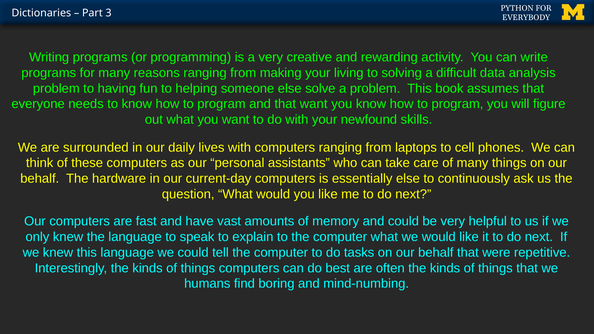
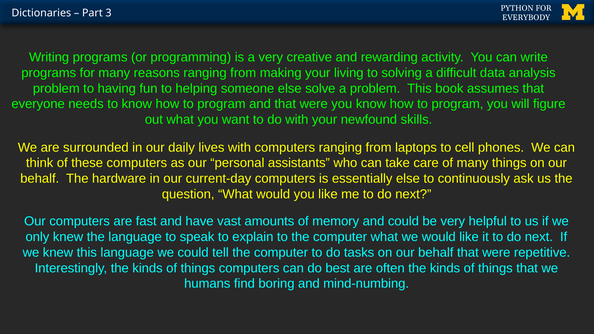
and that want: want -> were
